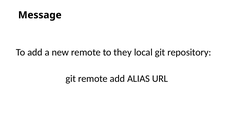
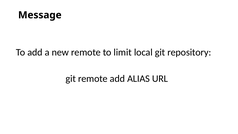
they: they -> limit
